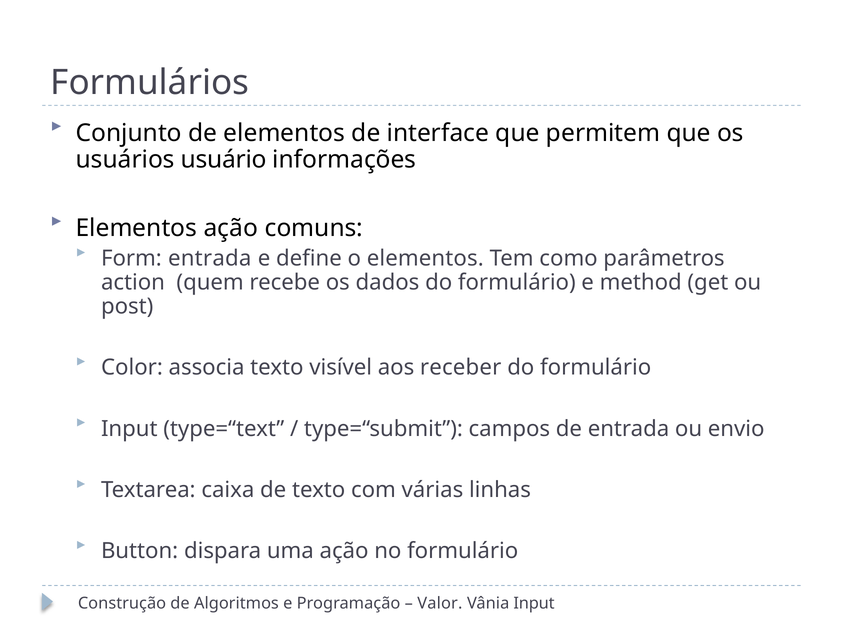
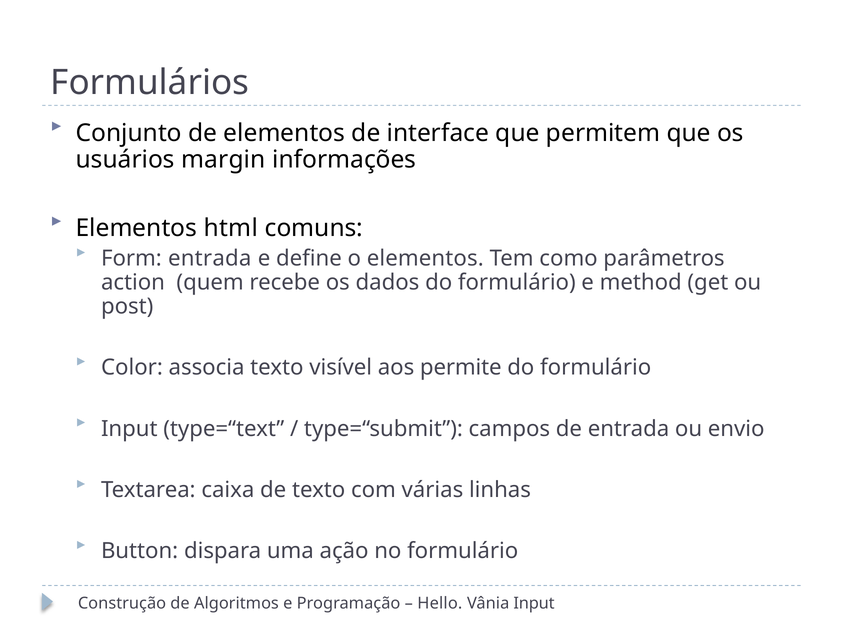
usuário: usuário -> margin
Elementos ação: ação -> html
receber: receber -> permite
Valor: Valor -> Hello
